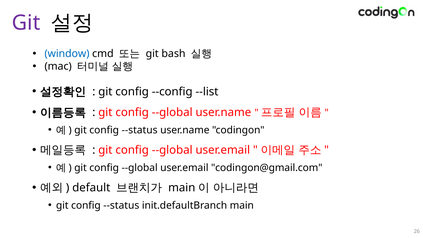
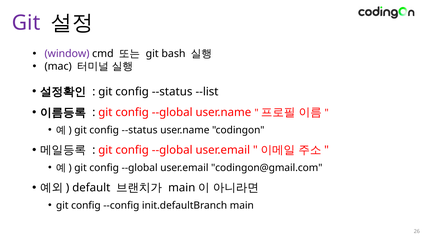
window colour: blue -> purple
--config at (172, 92): --config -> --status
--status at (121, 205): --status -> --config
